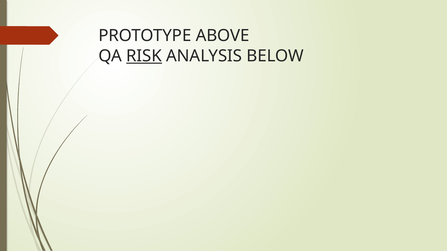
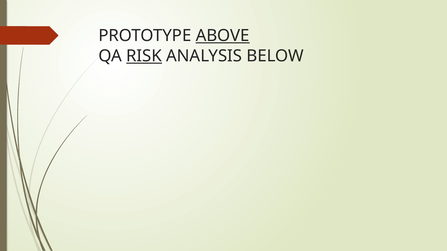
ABOVE underline: none -> present
